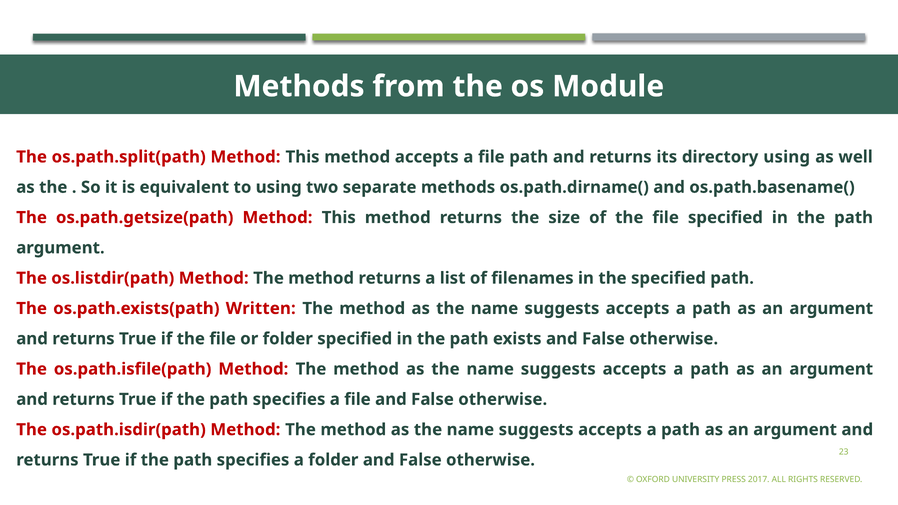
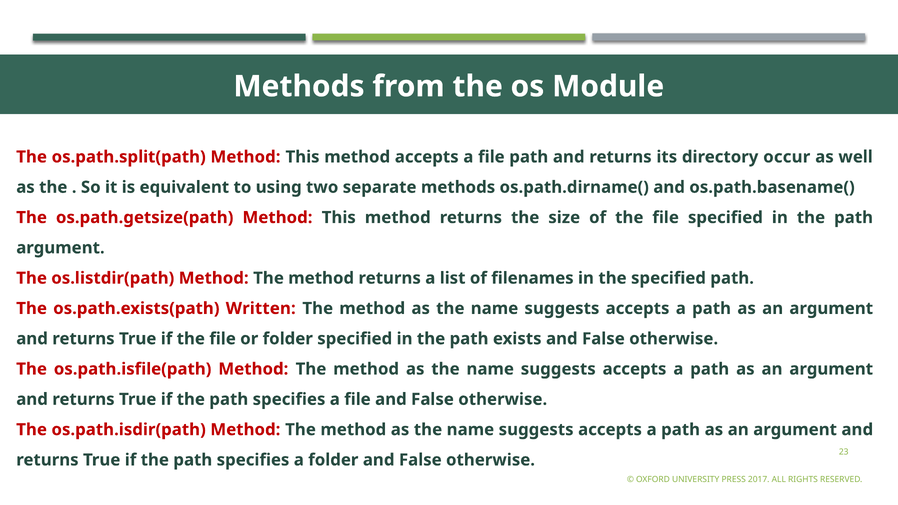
directory using: using -> occur
